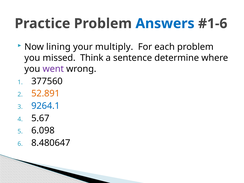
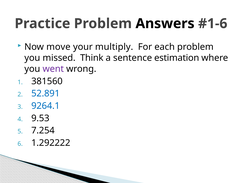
Answers colour: blue -> black
lining: lining -> move
determine: determine -> estimation
377560: 377560 -> 381560
52.891 colour: orange -> blue
5.67: 5.67 -> 9.53
6.098: 6.098 -> 7.254
8.480647: 8.480647 -> 1.292222
